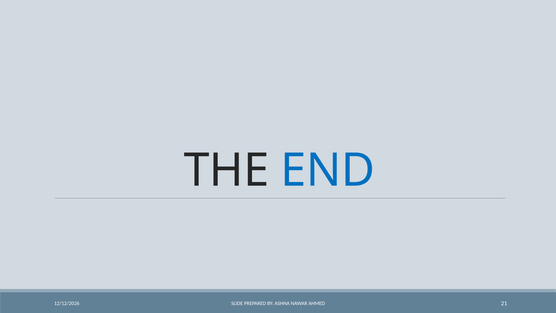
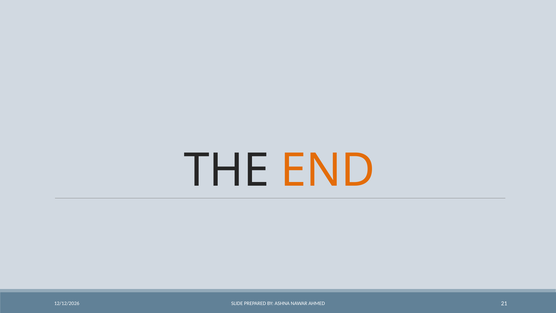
END colour: blue -> orange
